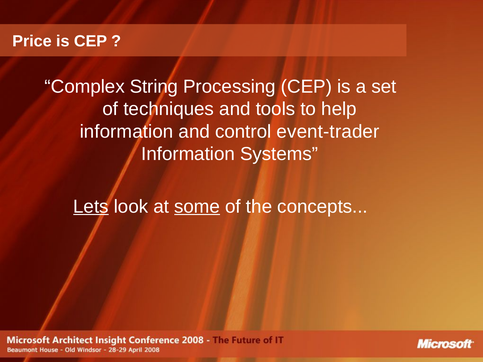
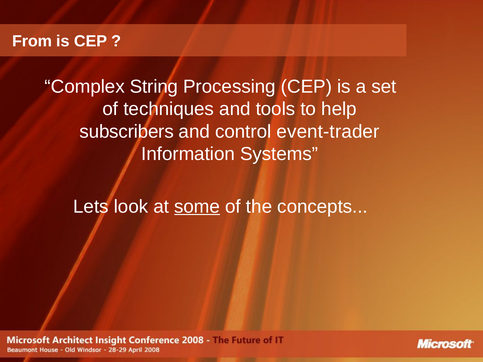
Price: Price -> From
information at (127, 132): information -> subscribers
Lets underline: present -> none
